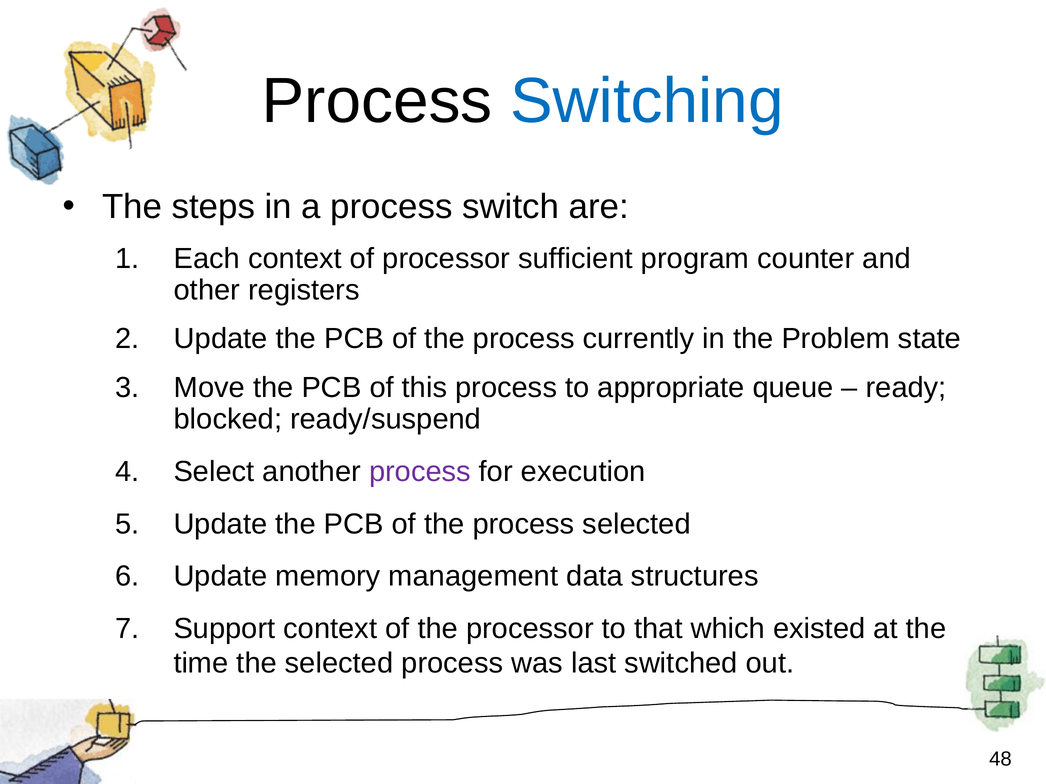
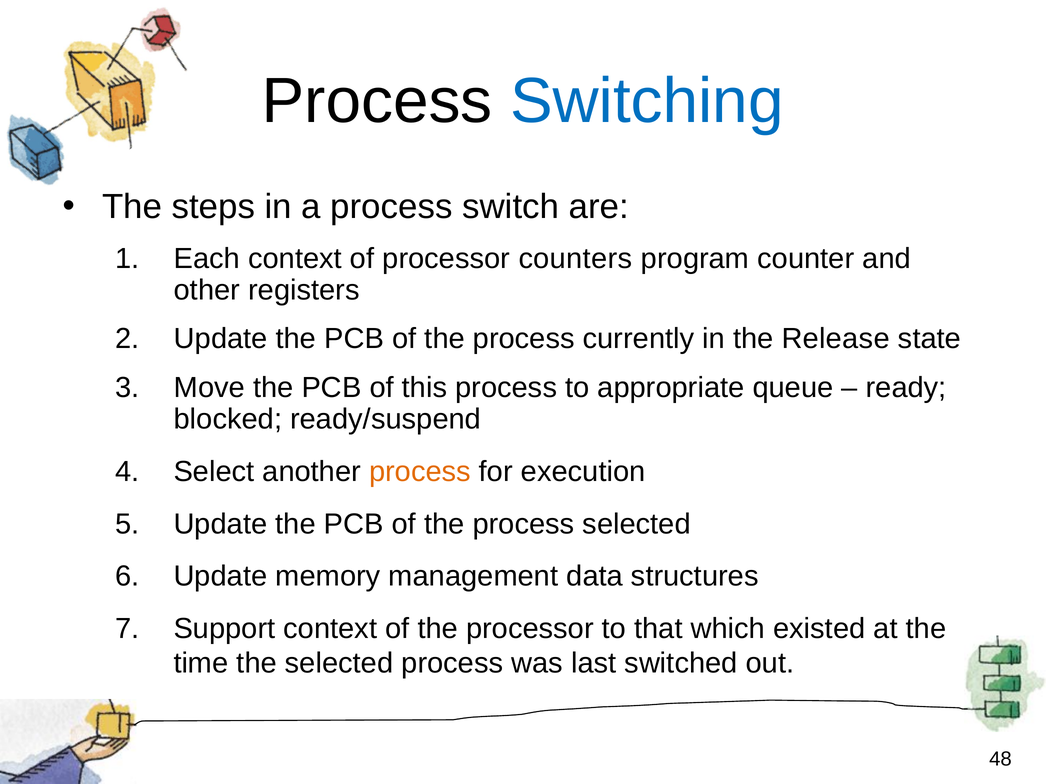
sufficient: sufficient -> counters
Problem: Problem -> Release
process at (420, 472) colour: purple -> orange
